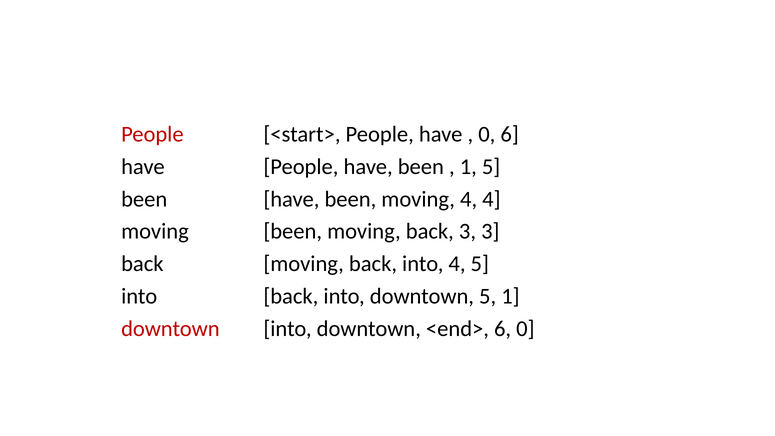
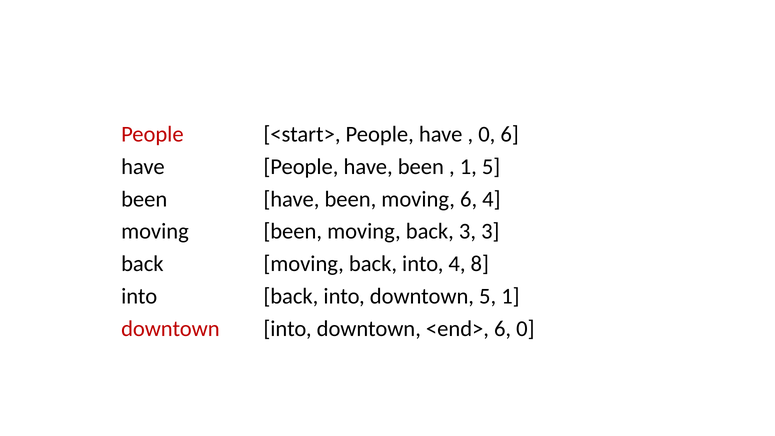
moving 4: 4 -> 6
4 5: 5 -> 8
